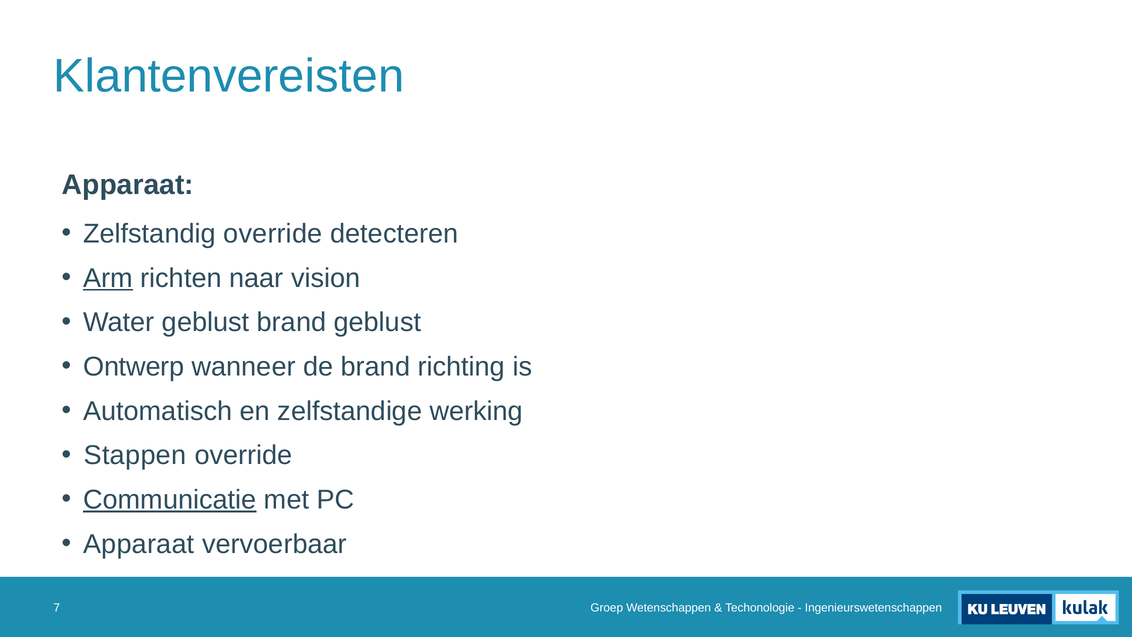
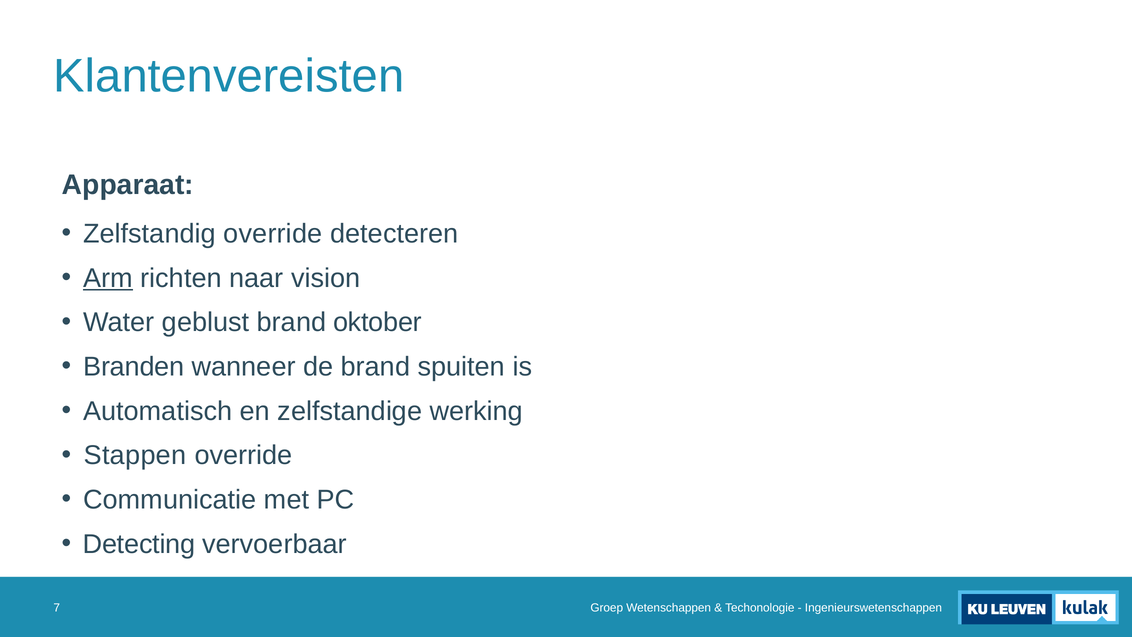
brand geblust: geblust -> oktober
Ontwerp: Ontwerp -> Branden
richting: richting -> spuiten
Communicatie underline: present -> none
Apparaat at (139, 544): Apparaat -> Detecting
